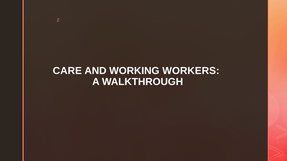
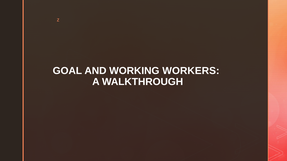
CARE: CARE -> GOAL
